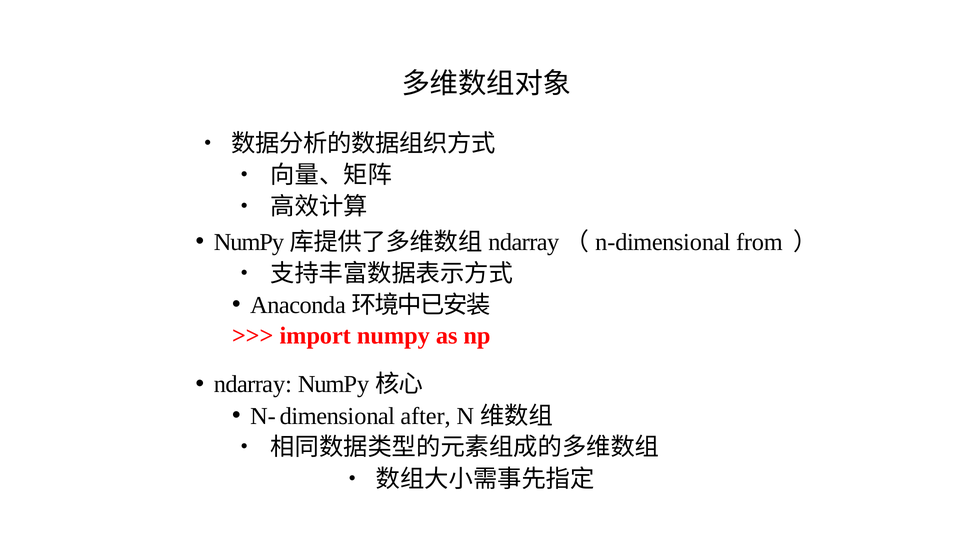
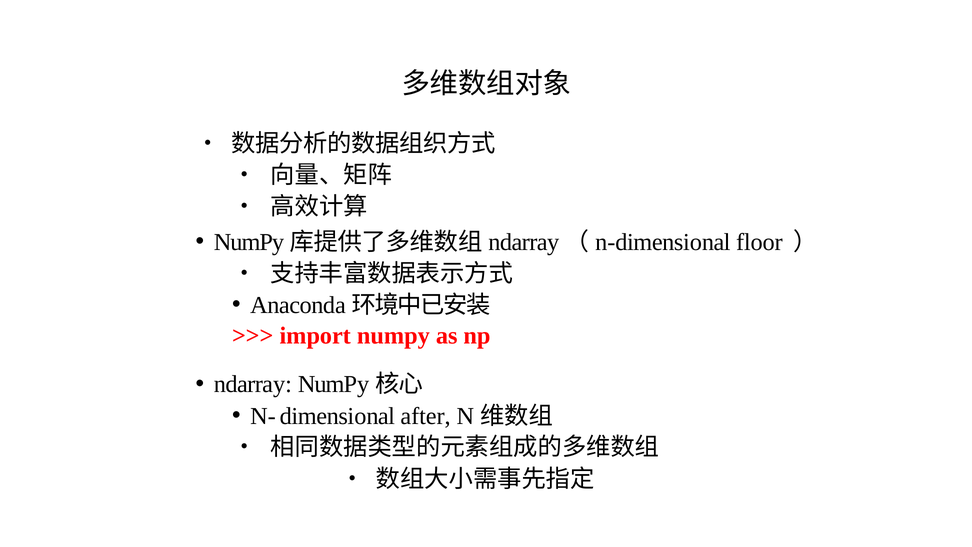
from: from -> floor
